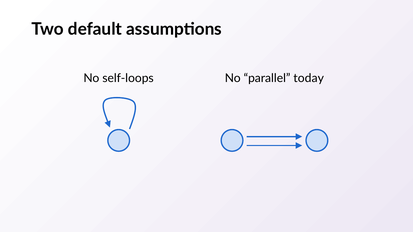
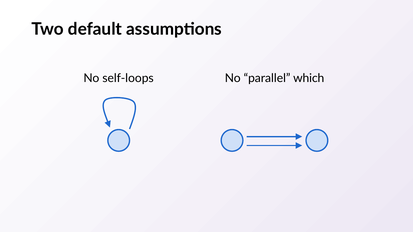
today: today -> which
